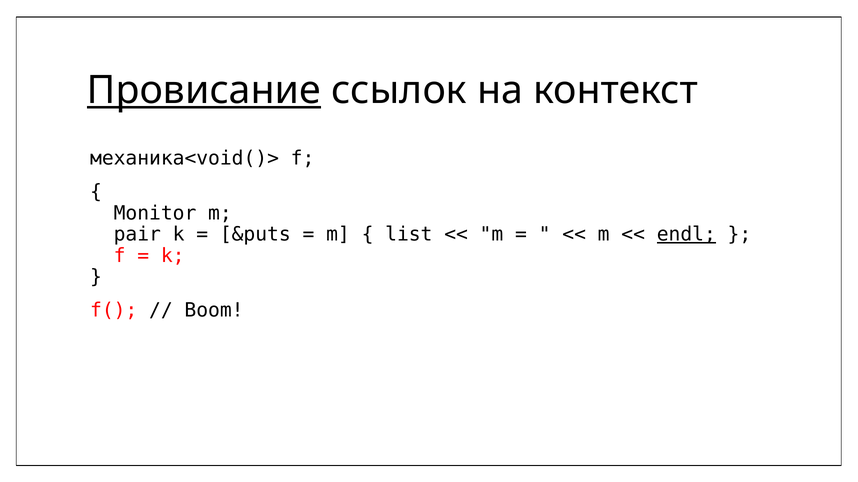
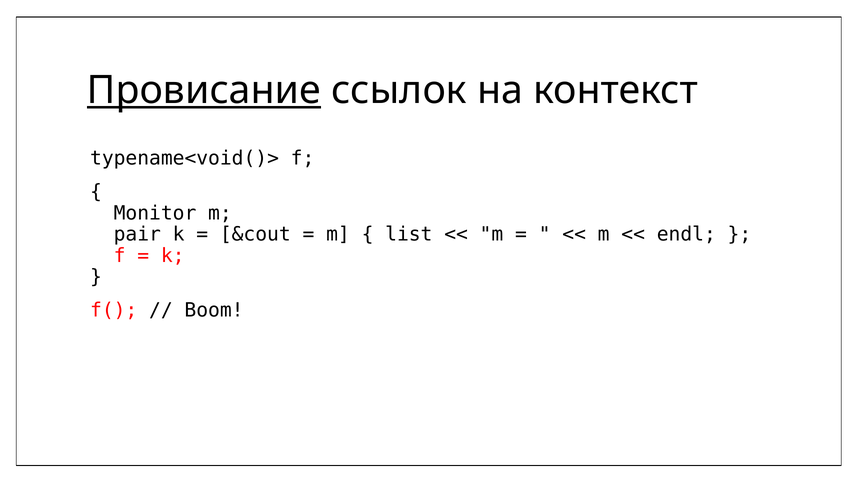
механика<void()>: механика<void()> -> typename<void()>
&puts: &puts -> &cout
endl underline: present -> none
